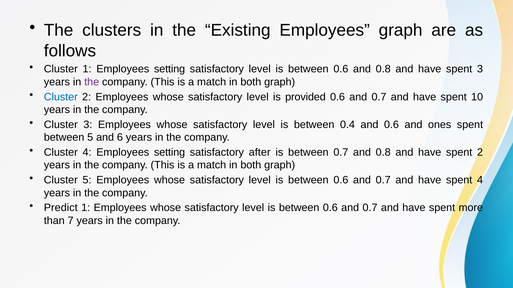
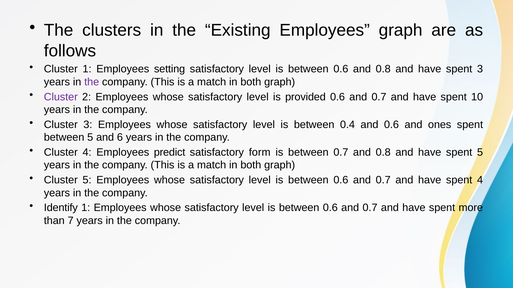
Cluster at (61, 97) colour: blue -> purple
4 Employees setting: setting -> predict
after: after -> form
spent 2: 2 -> 5
Predict: Predict -> Identify
